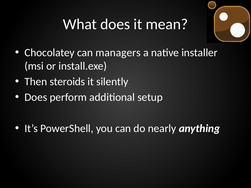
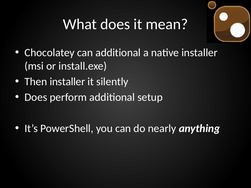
can managers: managers -> additional
Then steroids: steroids -> installer
